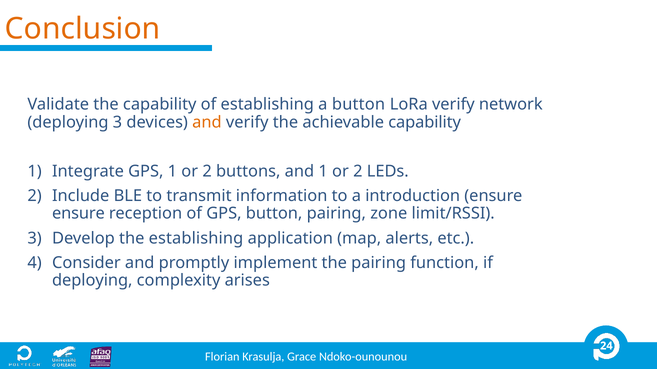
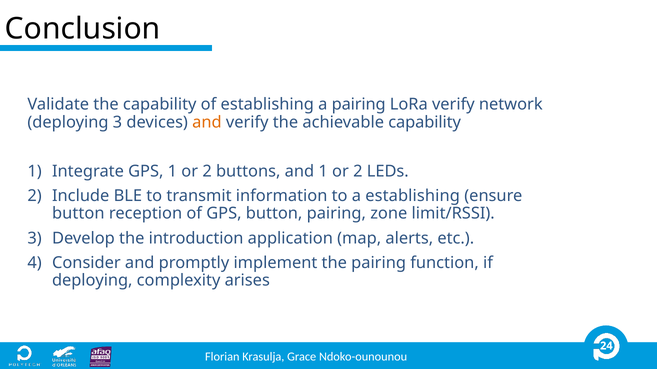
Conclusion colour: orange -> black
a button: button -> pairing
a introduction: introduction -> establishing
ensure at (78, 214): ensure -> button
the establishing: establishing -> introduction
